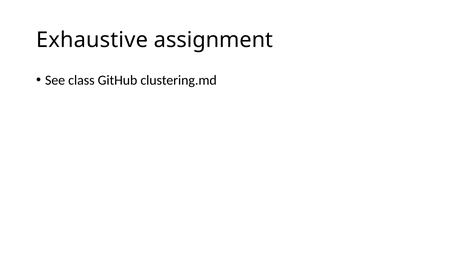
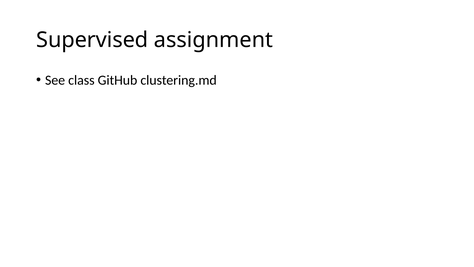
Exhaustive: Exhaustive -> Supervised
